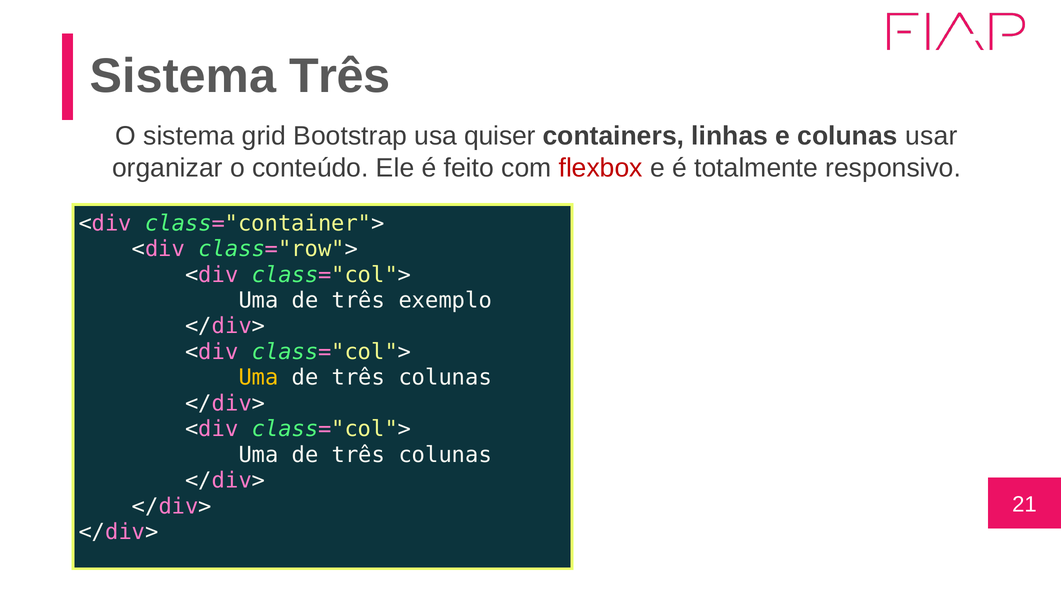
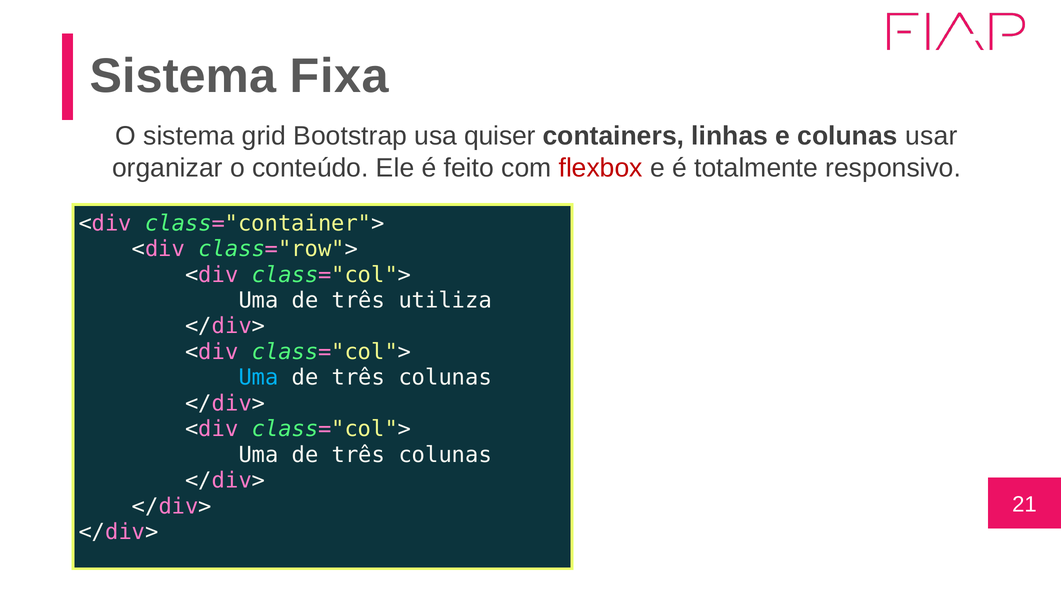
Sistema Três: Três -> Fixa
exemplo: exemplo -> utiliza
Uma at (258, 378) colour: yellow -> light blue
